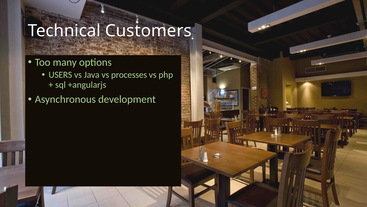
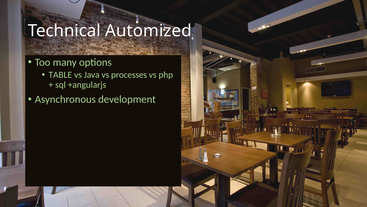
Customers: Customers -> Automized
USERS: USERS -> TABLE
